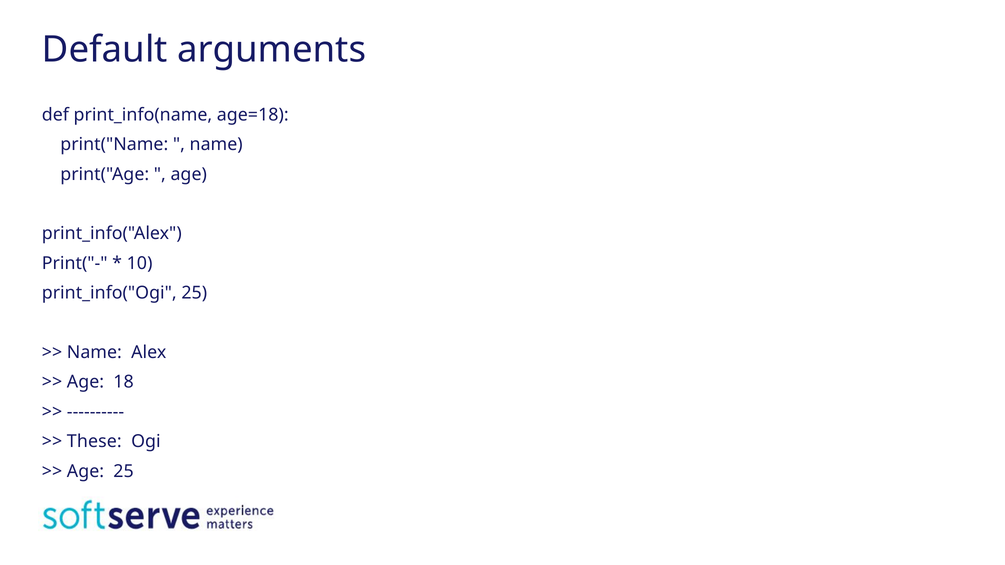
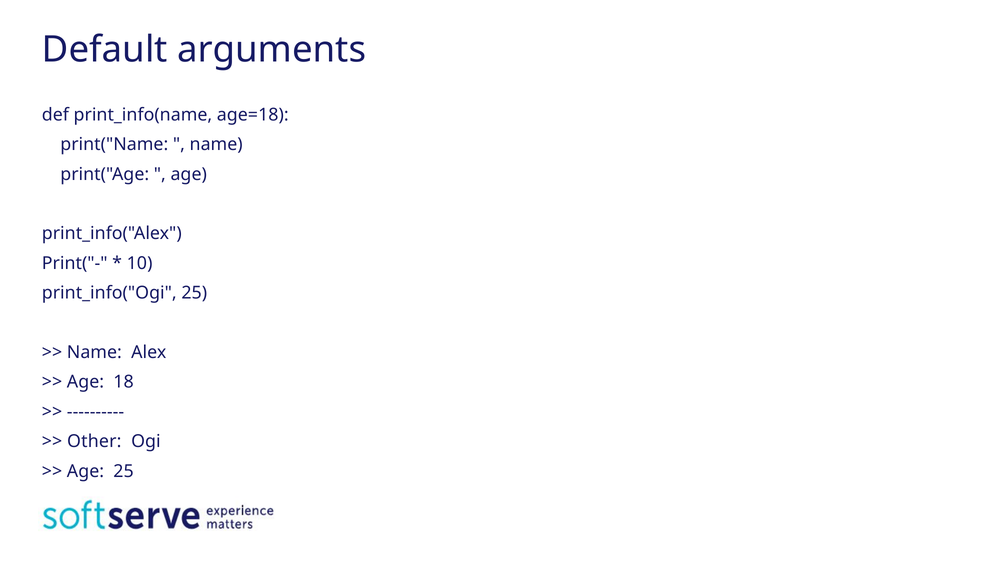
These: These -> Other
